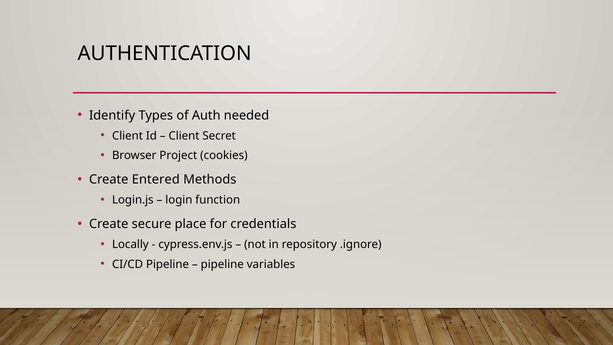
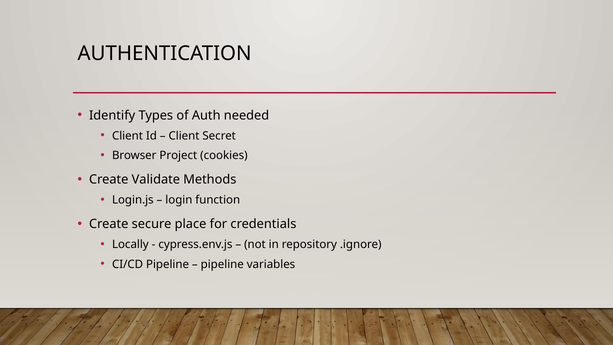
Entered: Entered -> Validate
